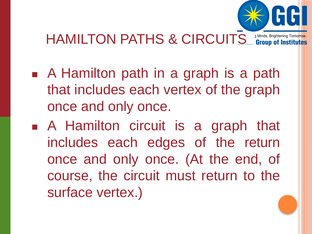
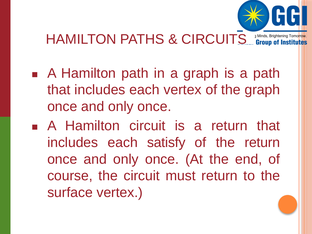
is a graph: graph -> return
edges: edges -> satisfy
